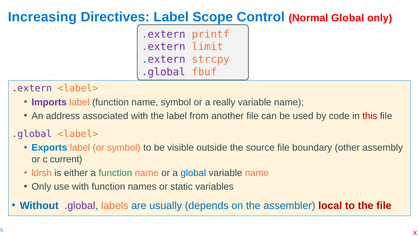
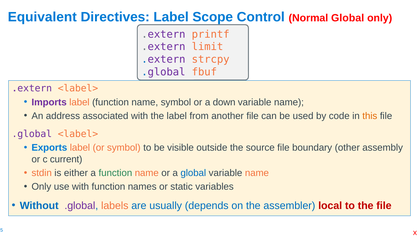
Increasing: Increasing -> Equivalent
really: really -> down
this colour: red -> orange
ldrsh: ldrsh -> stdin
